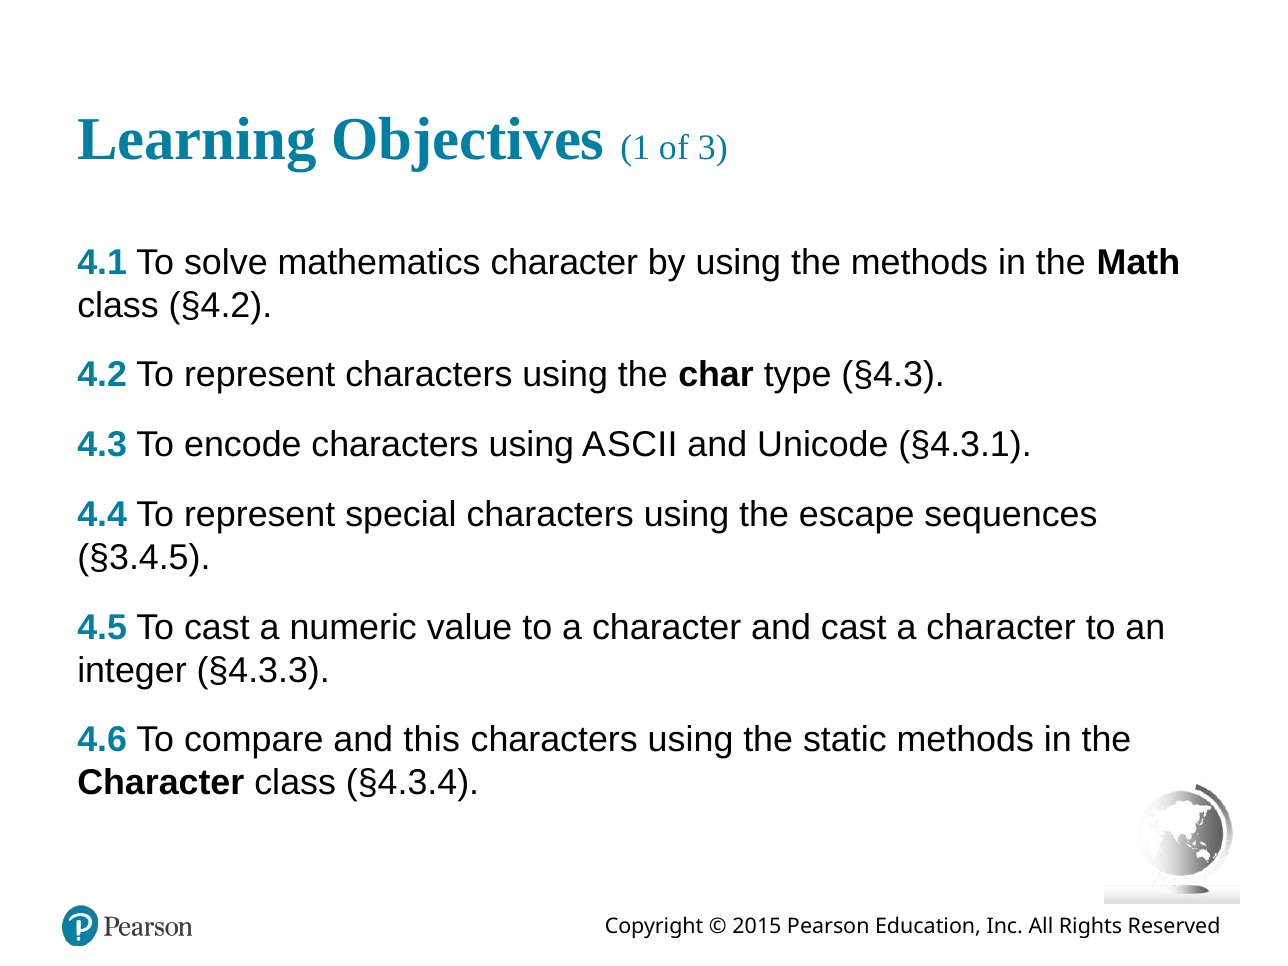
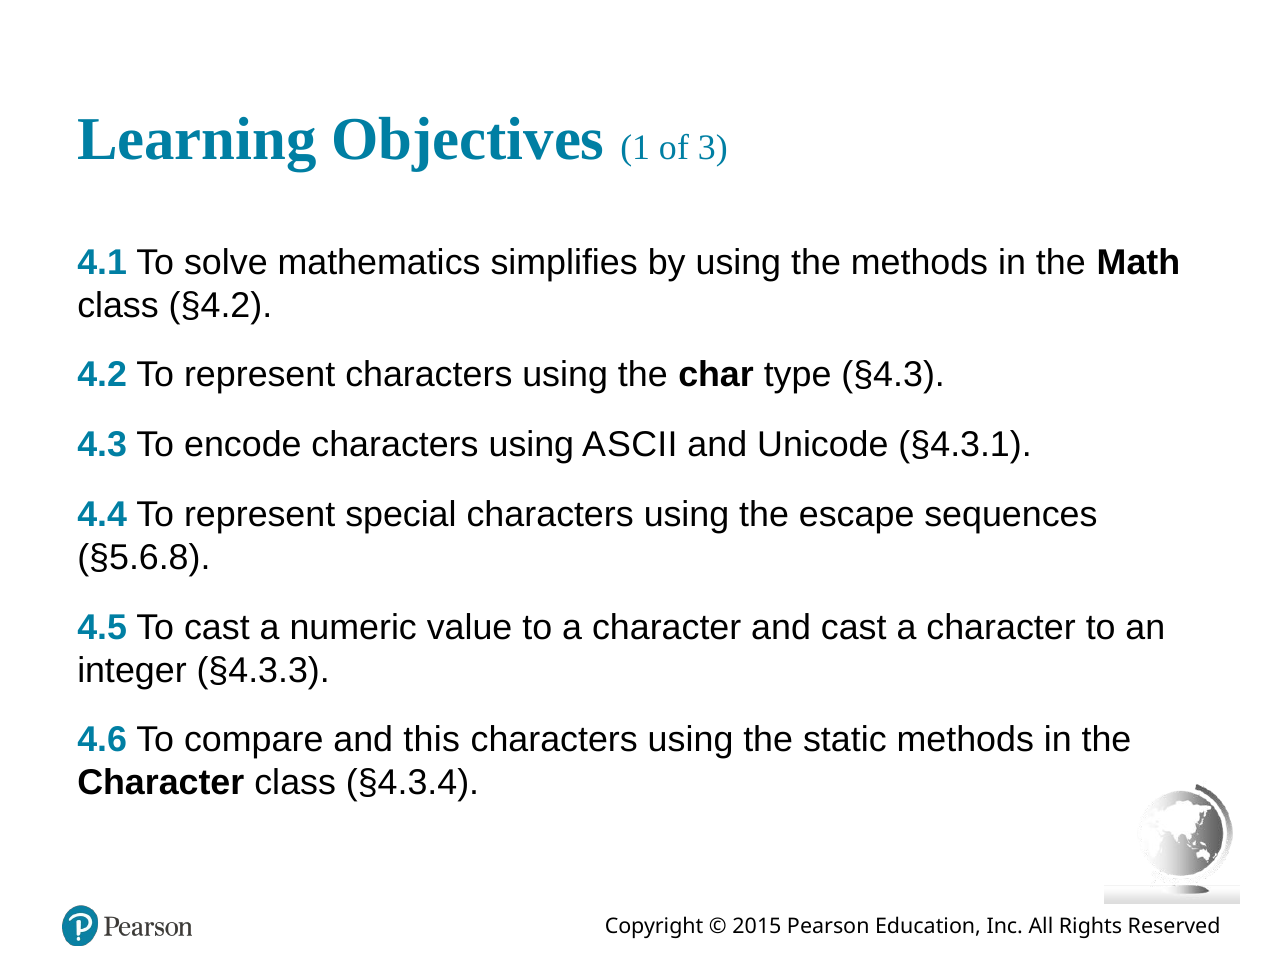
mathematics character: character -> simplifies
§3.4.5: §3.4.5 -> §5.6.8
